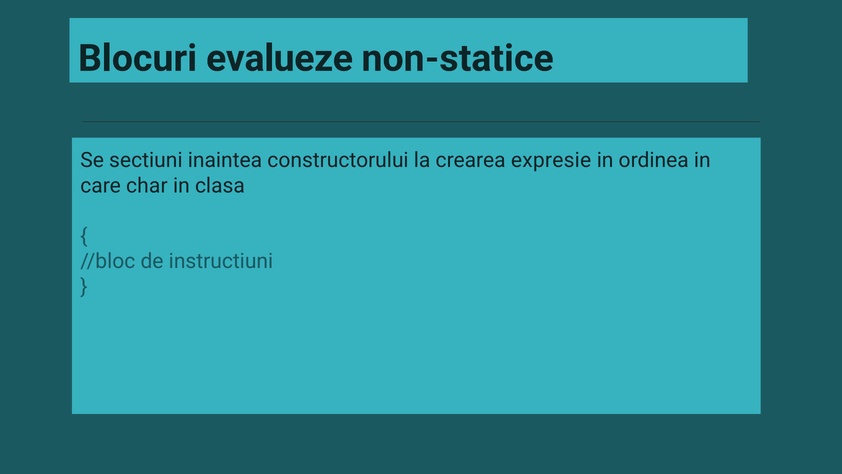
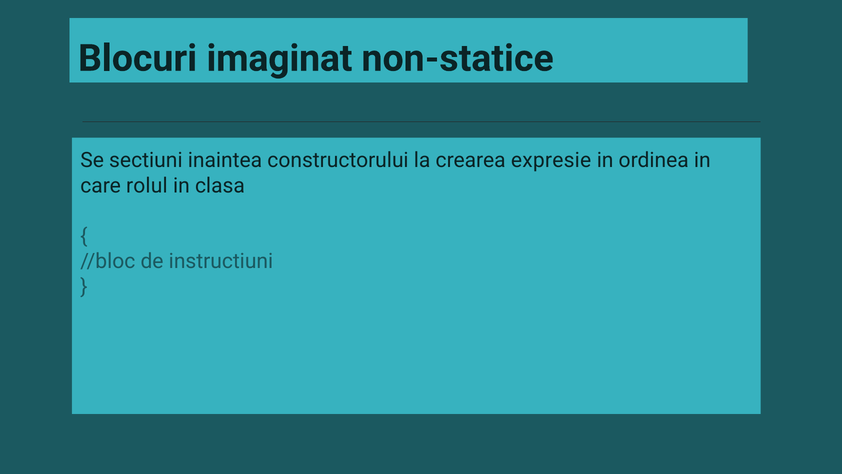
evalueze: evalueze -> imaginat
char: char -> rolul
